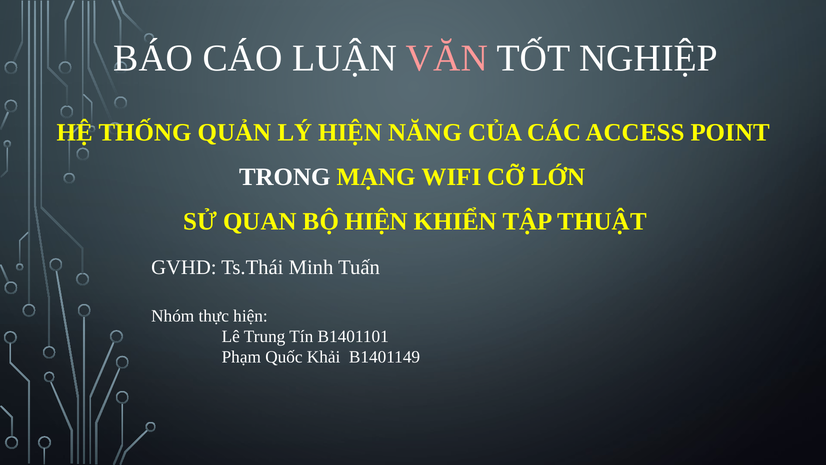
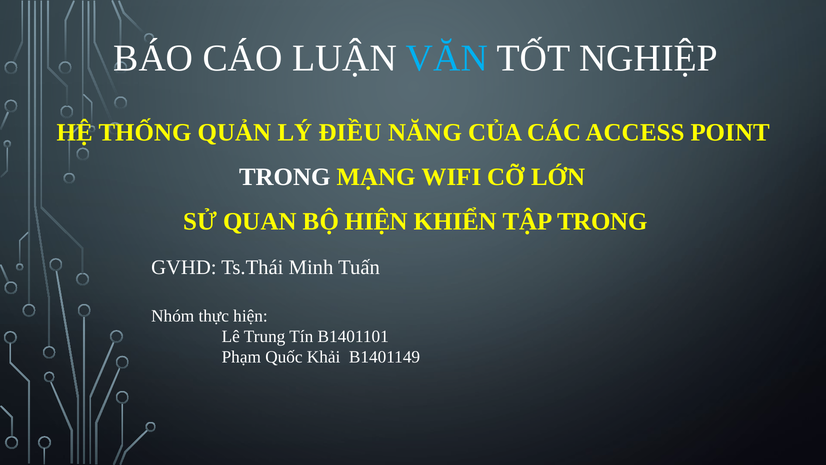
VĂN colour: pink -> light blue
LÝ HIỆN: HIỆN -> ĐIỀU
TẬP THUẬT: THUẬT -> TRONG
